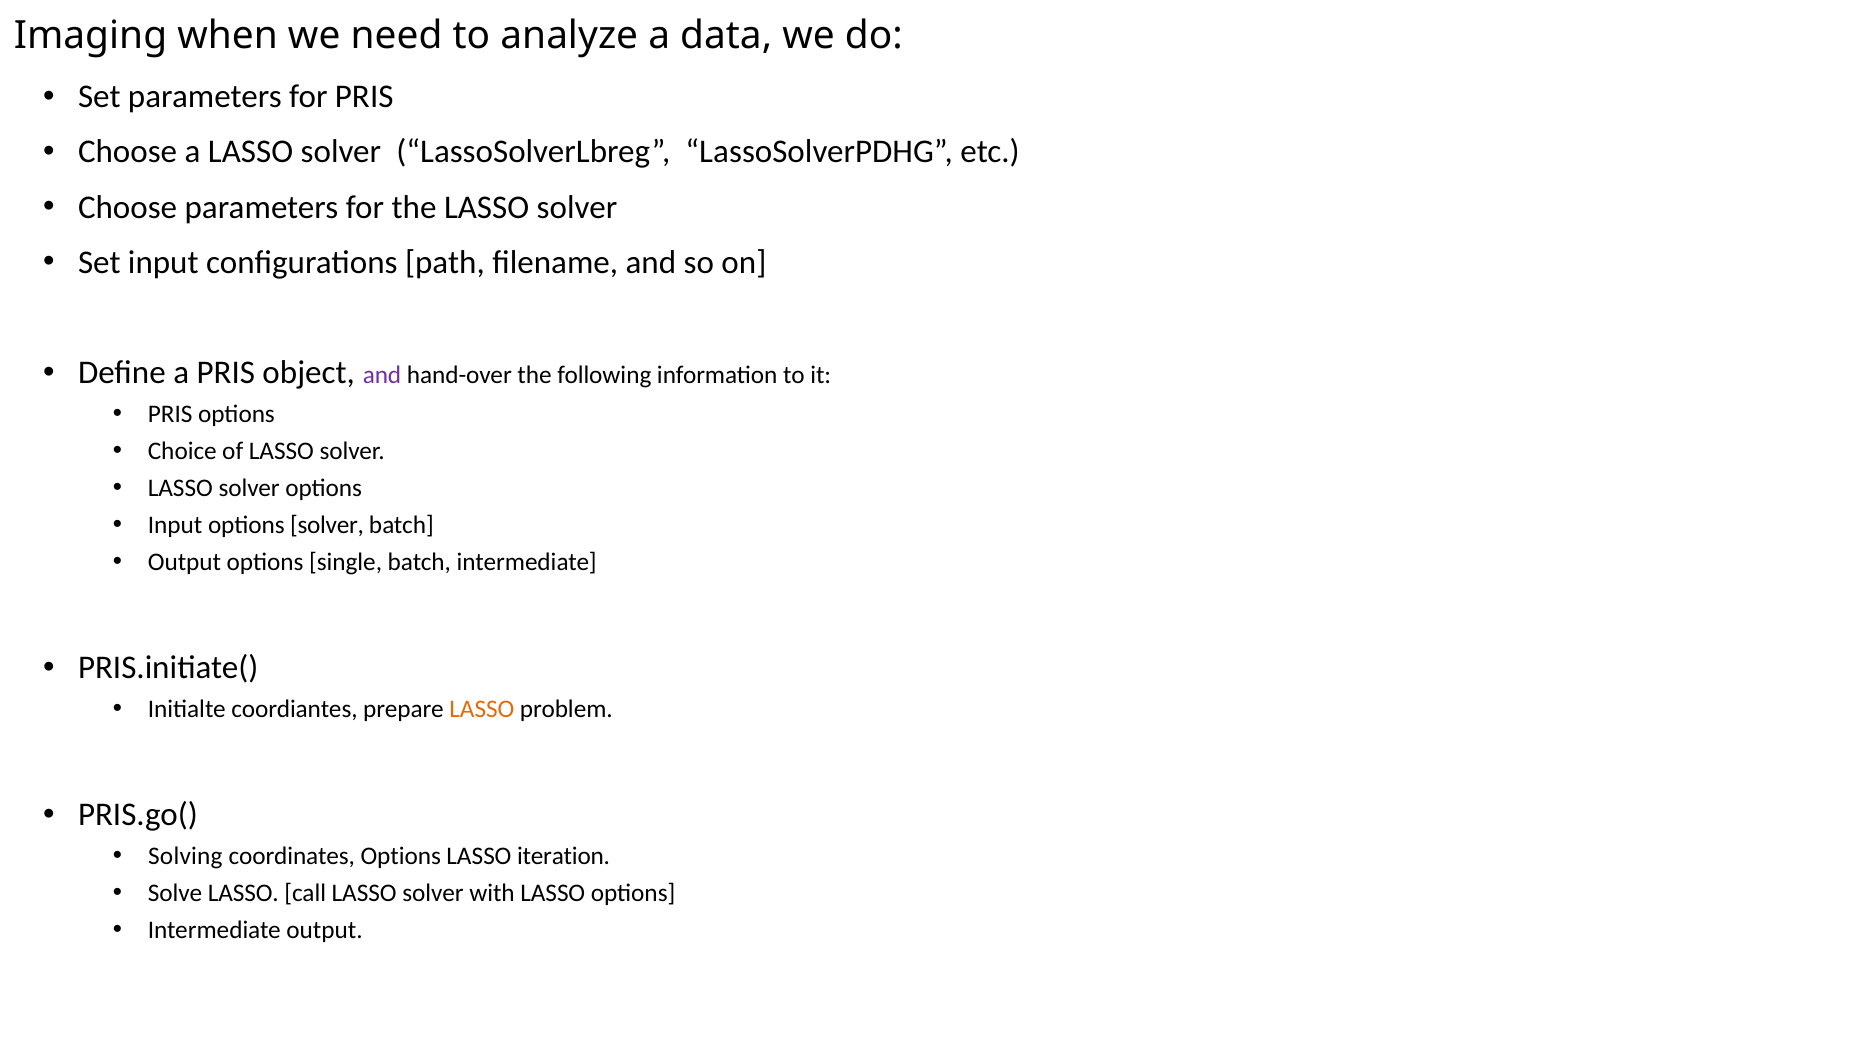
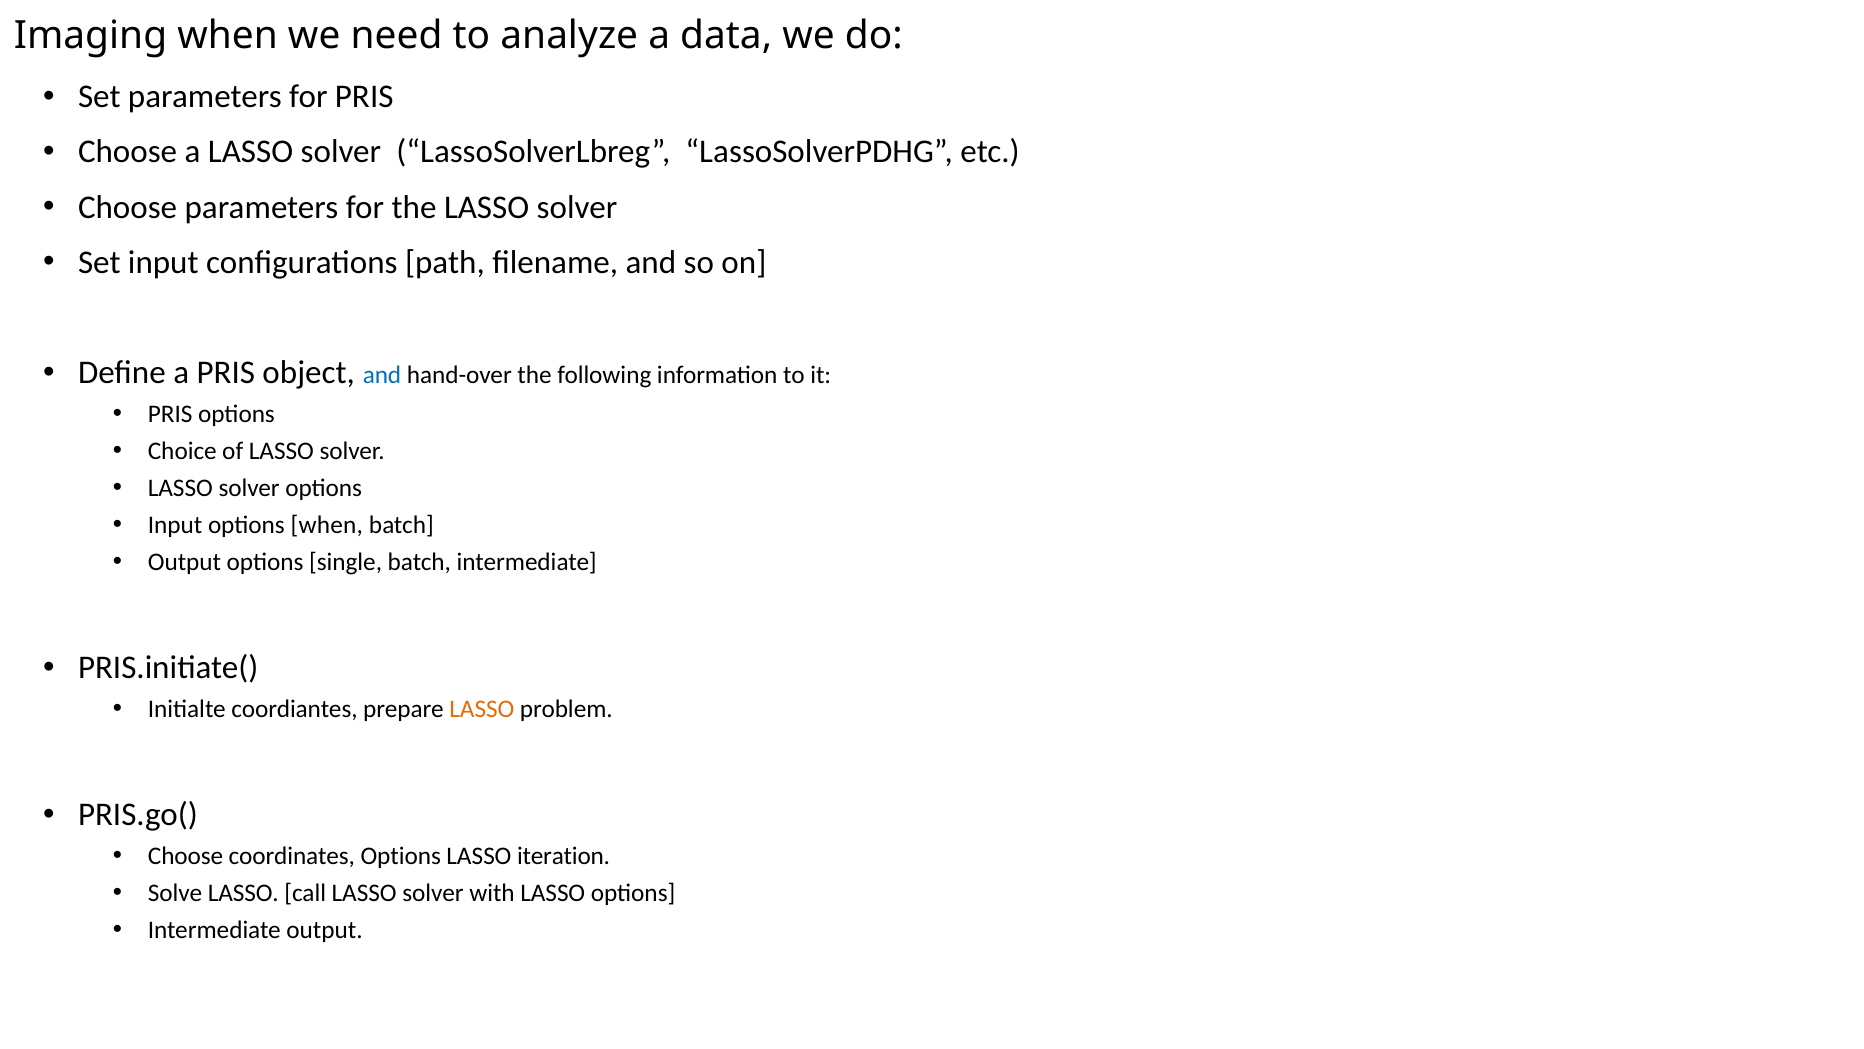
and at (382, 375) colour: purple -> blue
options solver: solver -> when
Solving at (185, 856): Solving -> Choose
